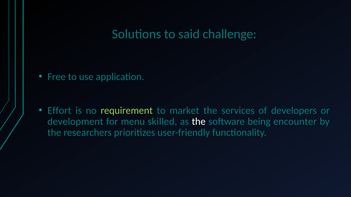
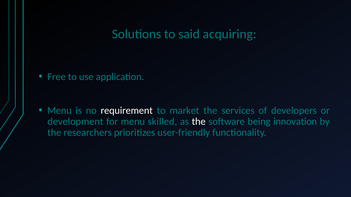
challenge: challenge -> acquiring
Effort at (59, 111): Effort -> Menu
requirement colour: light green -> white
encounter: encounter -> innovation
